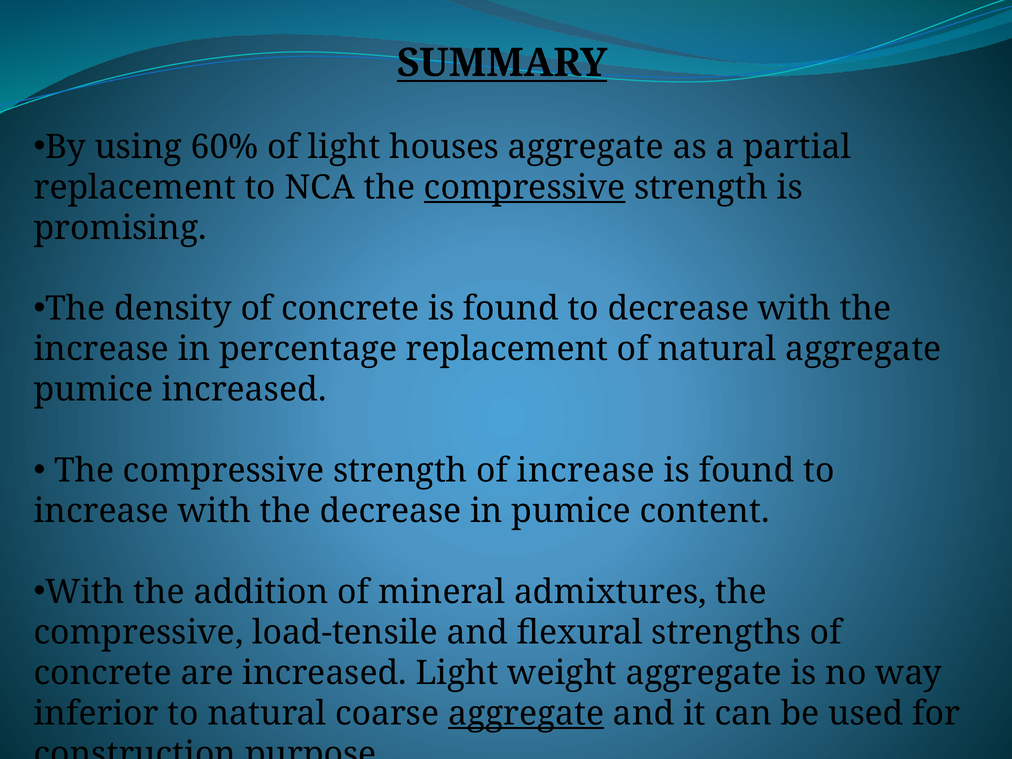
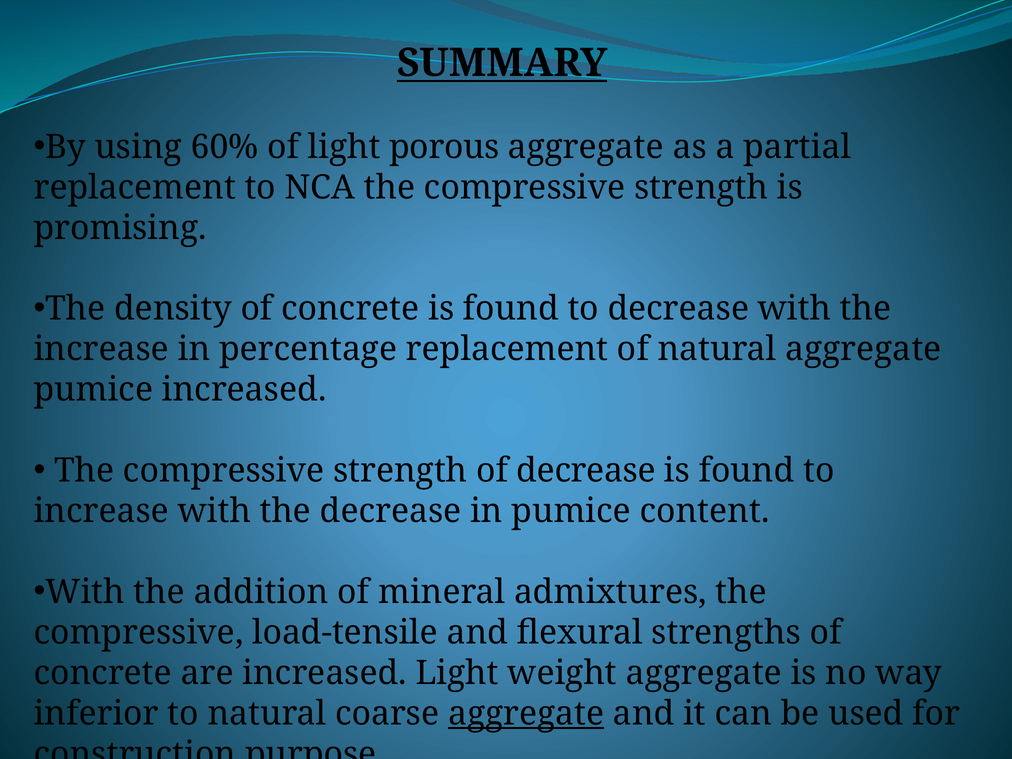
houses: houses -> porous
compressive at (525, 187) underline: present -> none
of increase: increase -> decrease
